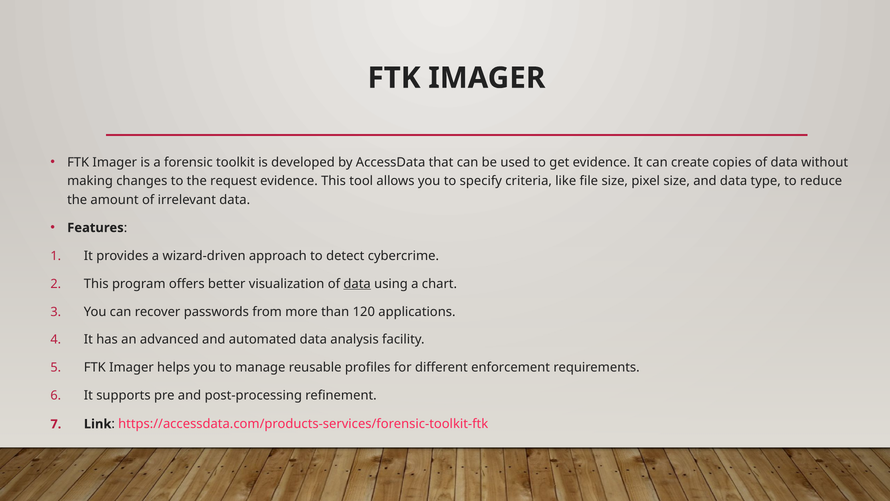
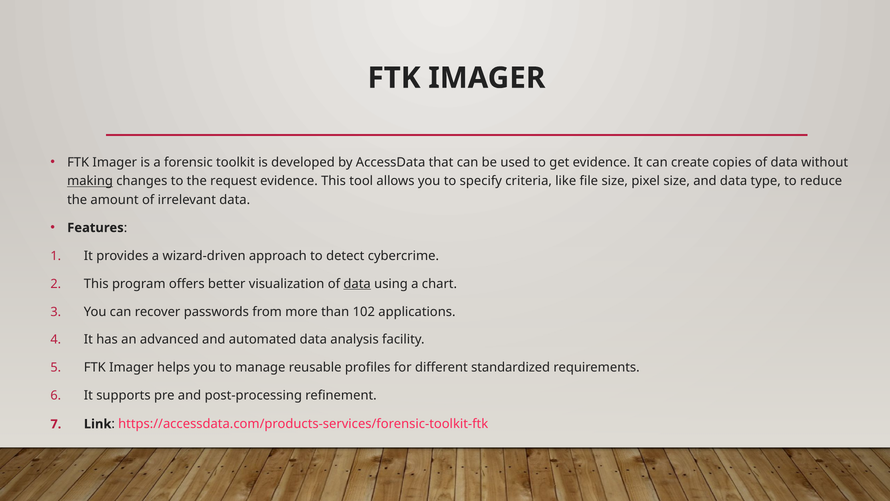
making underline: none -> present
120: 120 -> 102
enforcement: enforcement -> standardized
